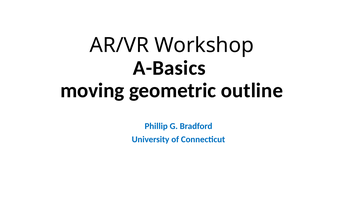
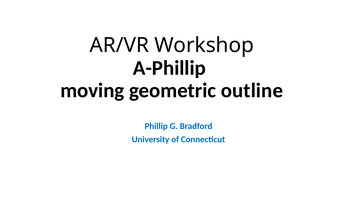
A-Basics: A-Basics -> A-Phillip
